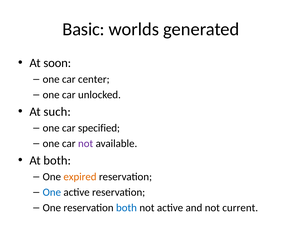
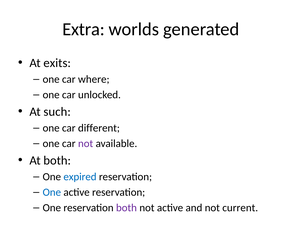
Basic: Basic -> Extra
soon: soon -> exits
center: center -> where
specified: specified -> different
expired colour: orange -> blue
both at (126, 207) colour: blue -> purple
